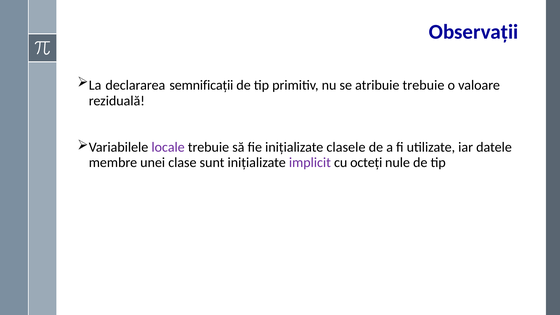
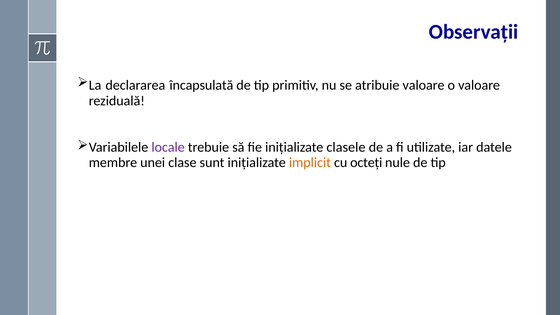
semnificații: semnificații -> încapsulată
atribuie trebuie: trebuie -> valoare
implicit colour: purple -> orange
